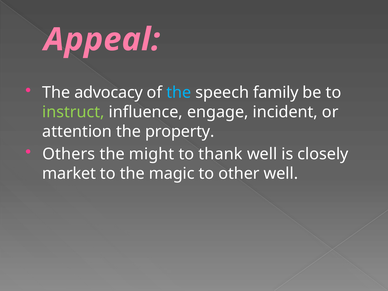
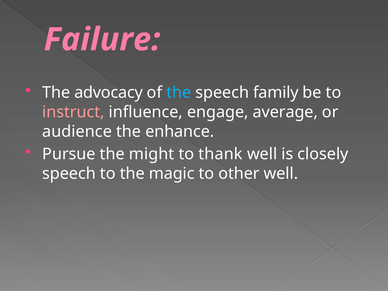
Appeal: Appeal -> Failure
instruct colour: light green -> pink
incident: incident -> average
attention: attention -> audience
property: property -> enhance
Others: Others -> Pursue
market at (69, 173): market -> speech
